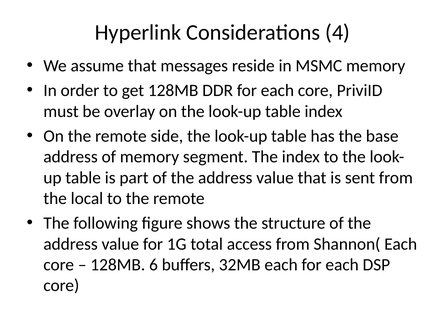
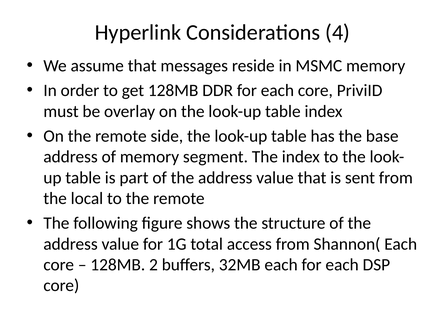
6: 6 -> 2
